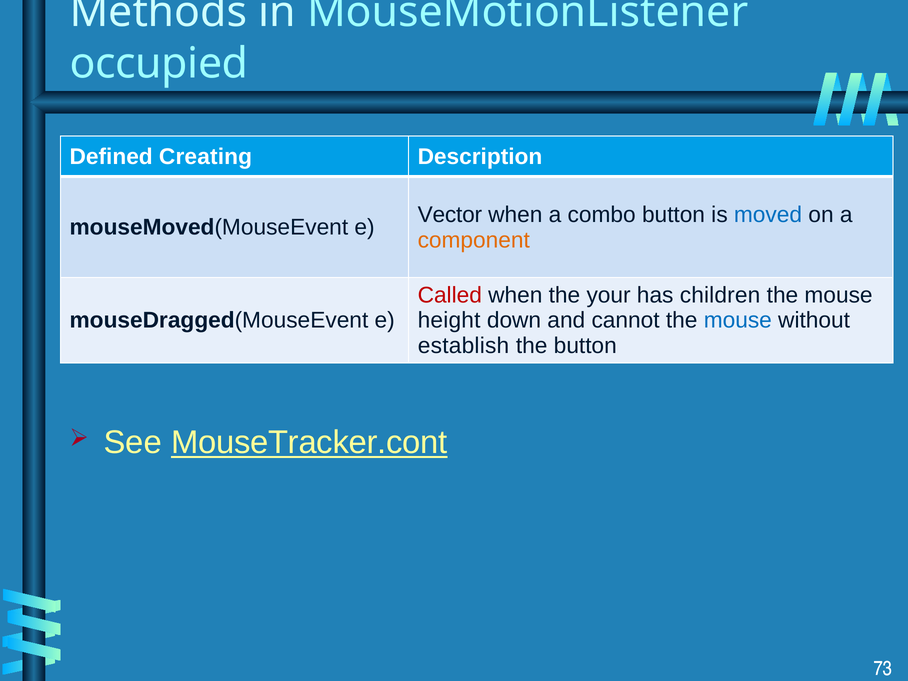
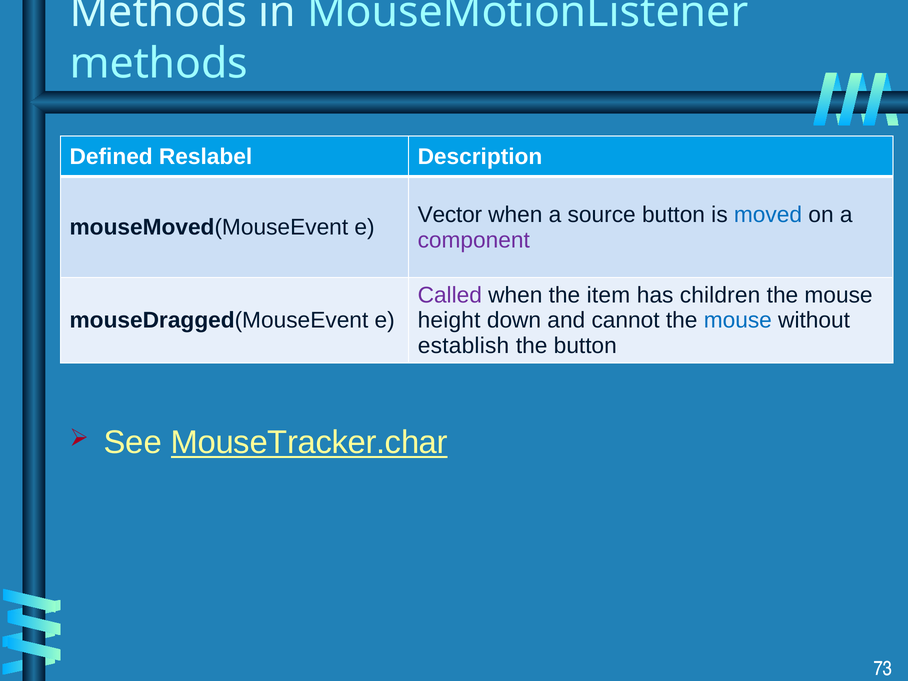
occupied at (159, 64): occupied -> methods
Creating: Creating -> Reslabel
combo: combo -> source
component colour: orange -> purple
Called colour: red -> purple
your: your -> item
MouseTracker.cont: MouseTracker.cont -> MouseTracker.char
